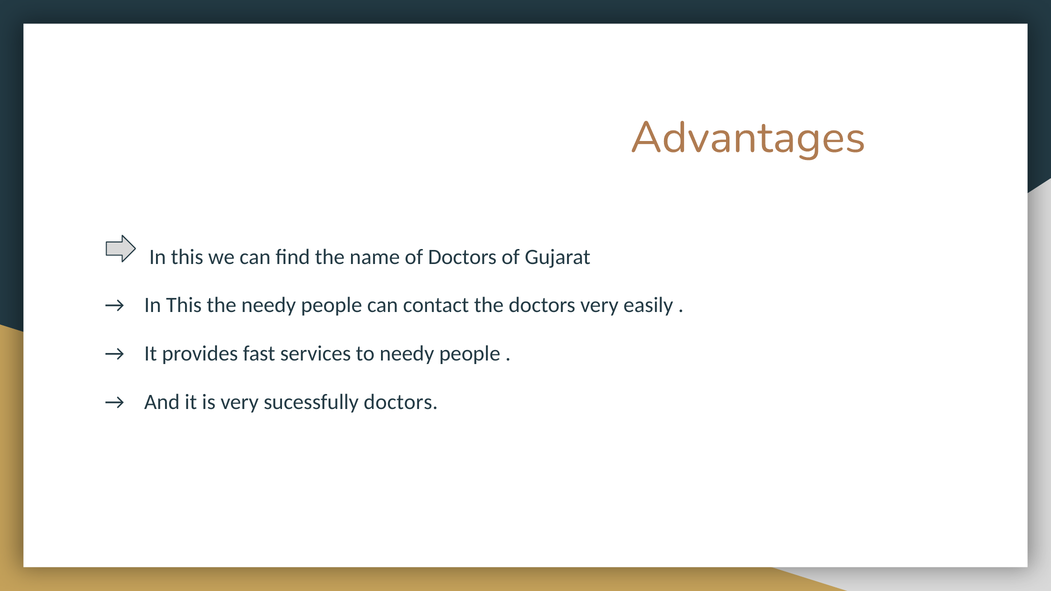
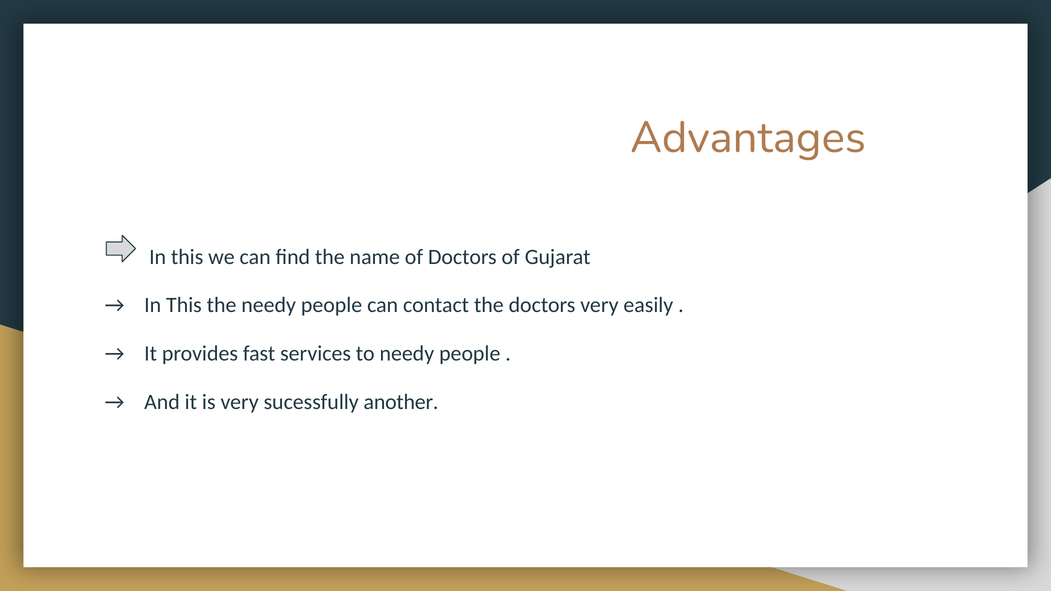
sucessfully doctors: doctors -> another
